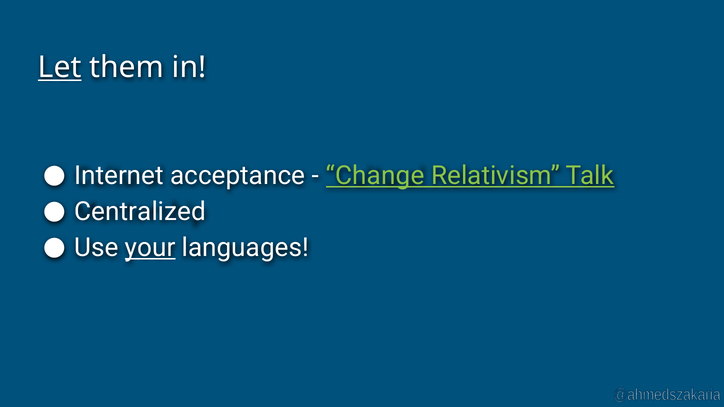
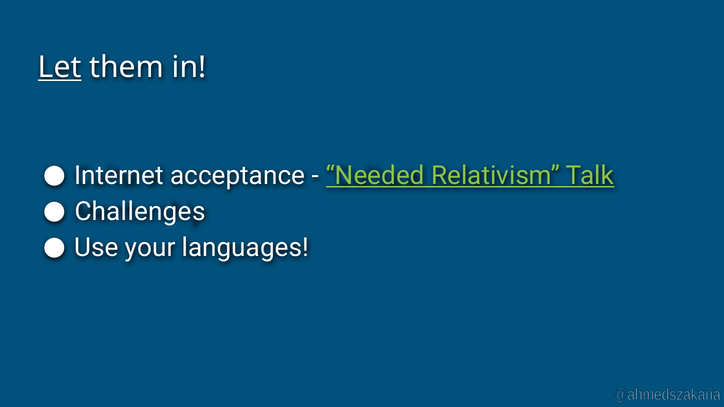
Change: Change -> Needed
Centralized: Centralized -> Challenges
your underline: present -> none
